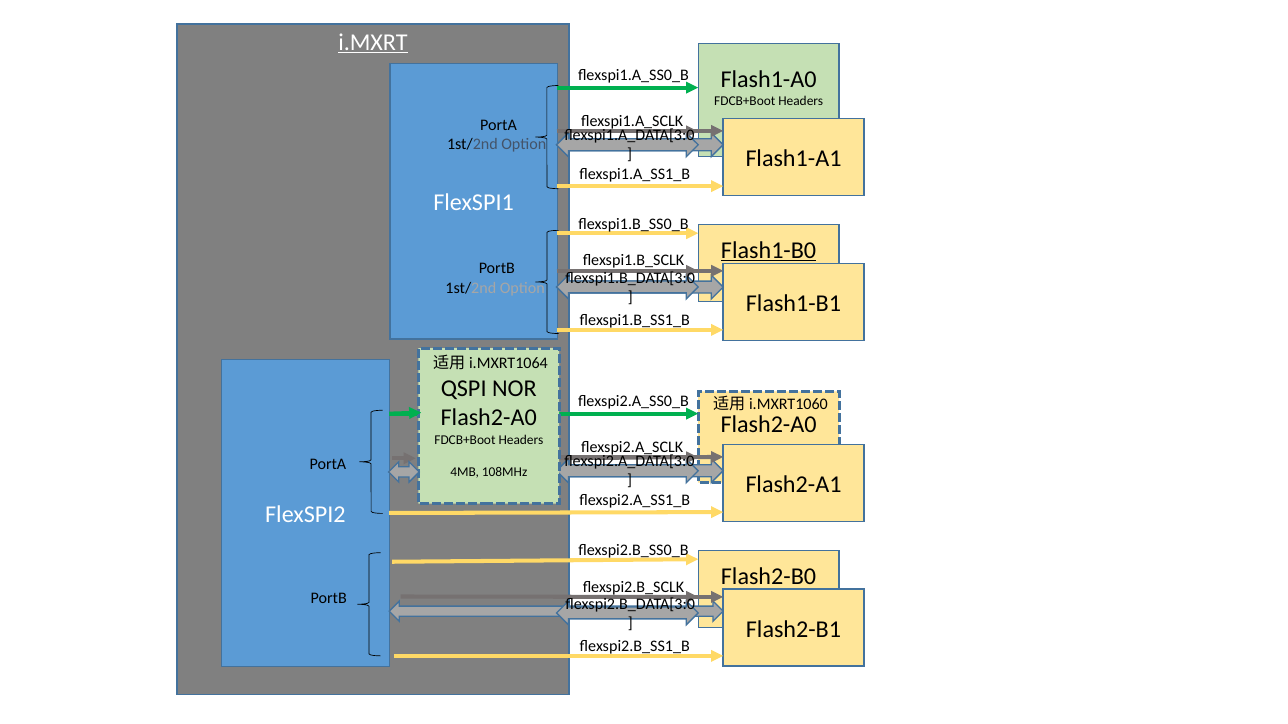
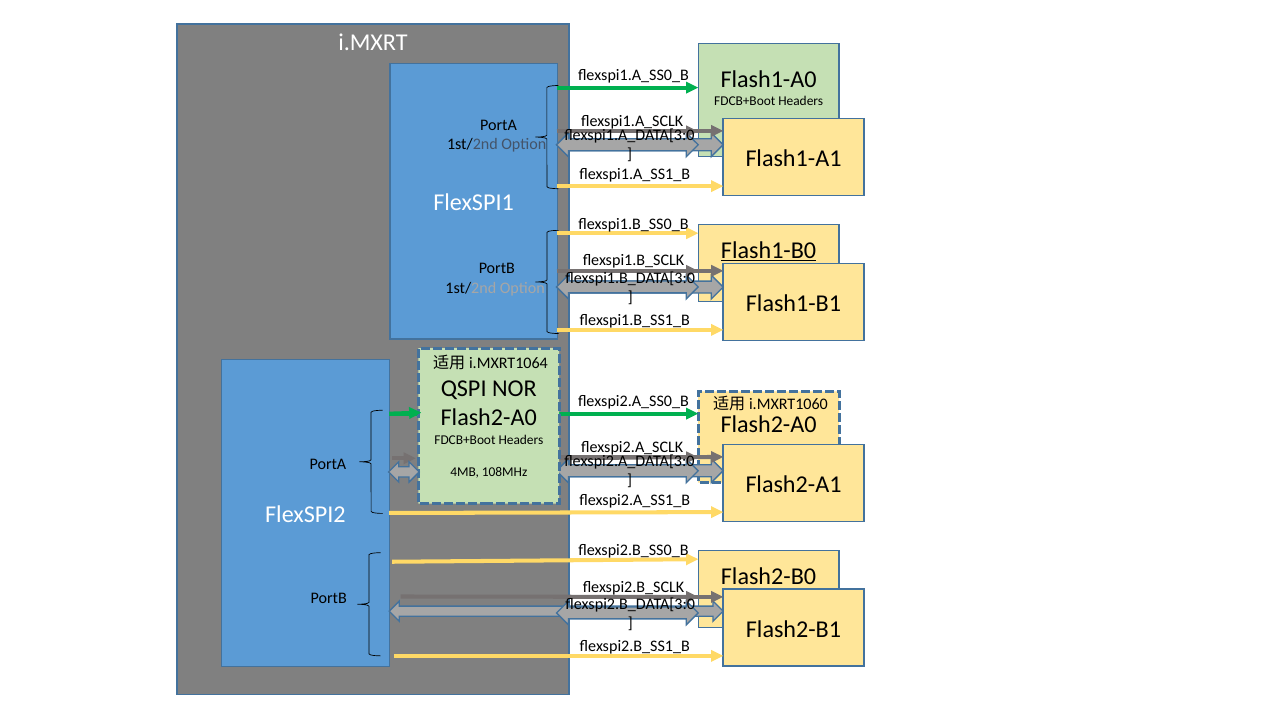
i.MXRT underline: present -> none
